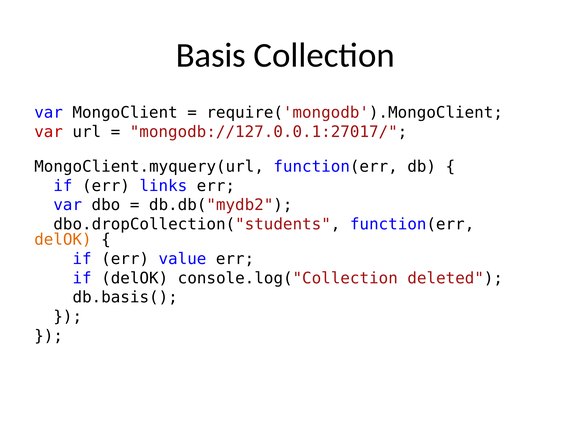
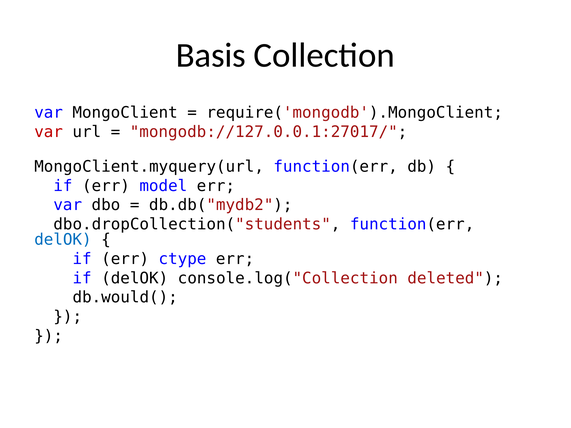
links: links -> model
delOK at (63, 240) colour: orange -> blue
value: value -> ctype
db.basis(: db.basis( -> db.would(
